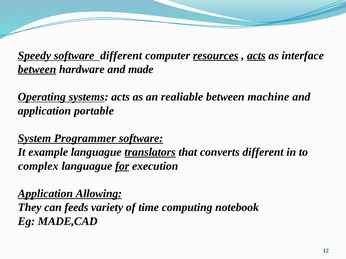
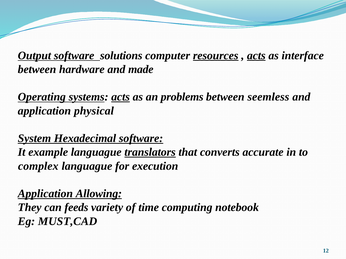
Speedy: Speedy -> Output
software different: different -> solutions
between at (37, 69) underline: present -> none
acts at (121, 97) underline: none -> present
realiable: realiable -> problems
machine: machine -> seemless
portable: portable -> physical
Programmer: Programmer -> Hexadecimal
converts different: different -> accurate
for underline: present -> none
MADE,CAD: MADE,CAD -> MUST,CAD
